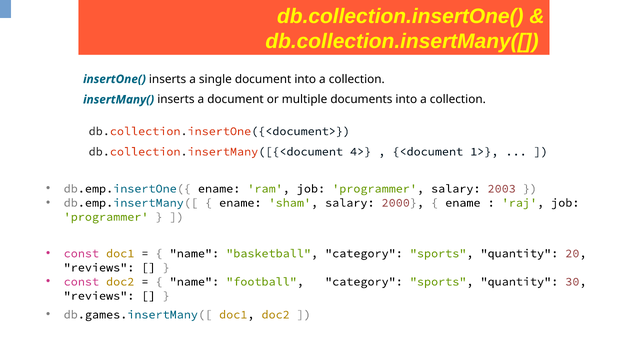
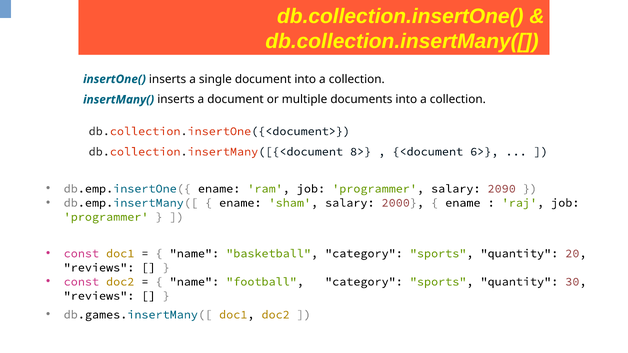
4>: 4> -> 8>
1>: 1> -> 6>
2003: 2003 -> 2090
